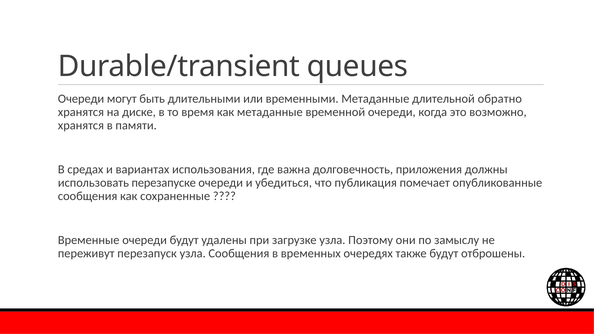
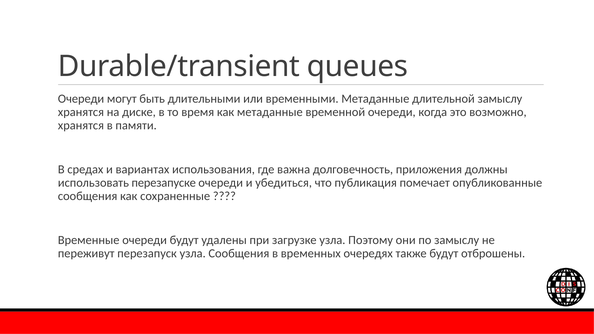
длительной обратно: обратно -> замыслу
